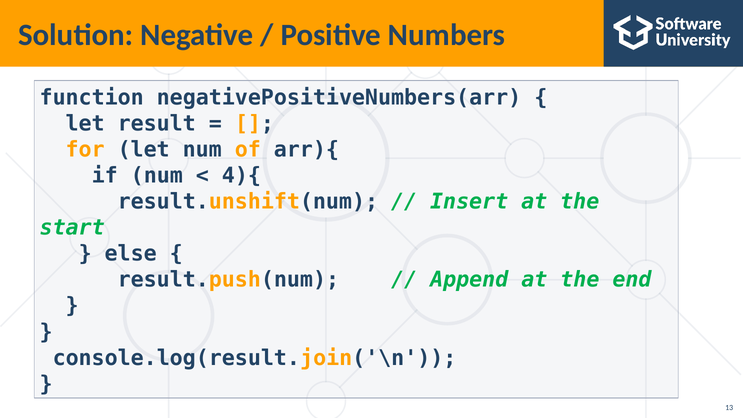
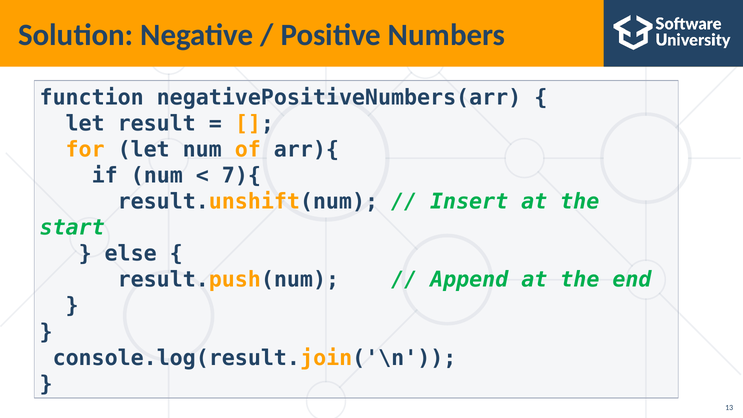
4){: 4){ -> 7){
